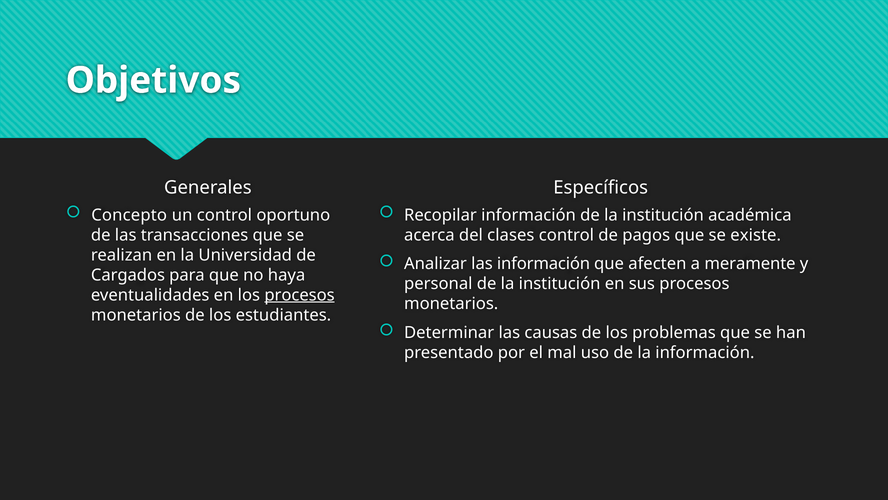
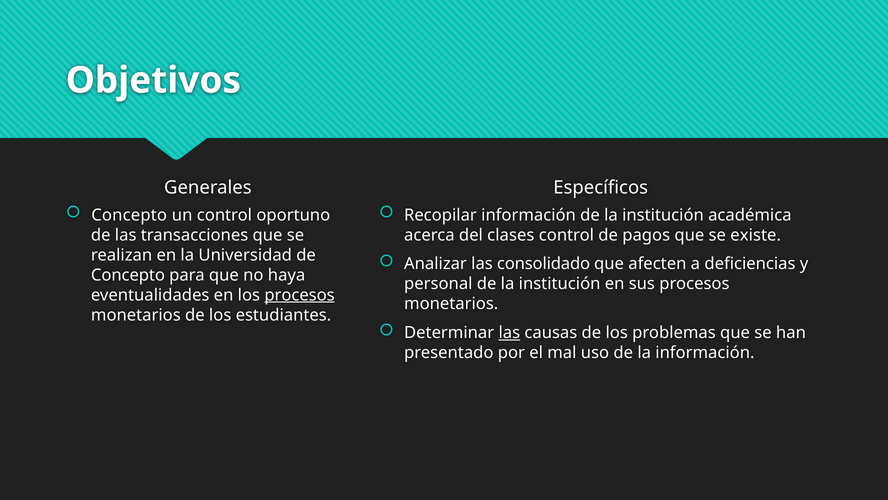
las información: información -> consolidado
meramente: meramente -> deficiencias
Cargados at (128, 275): Cargados -> Concepto
las at (509, 333) underline: none -> present
